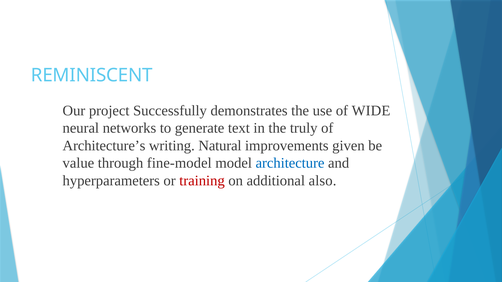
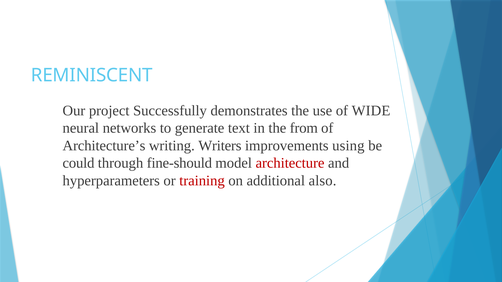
truly: truly -> from
Natural: Natural -> Writers
given: given -> using
value: value -> could
fine-model: fine-model -> fine-should
architecture colour: blue -> red
